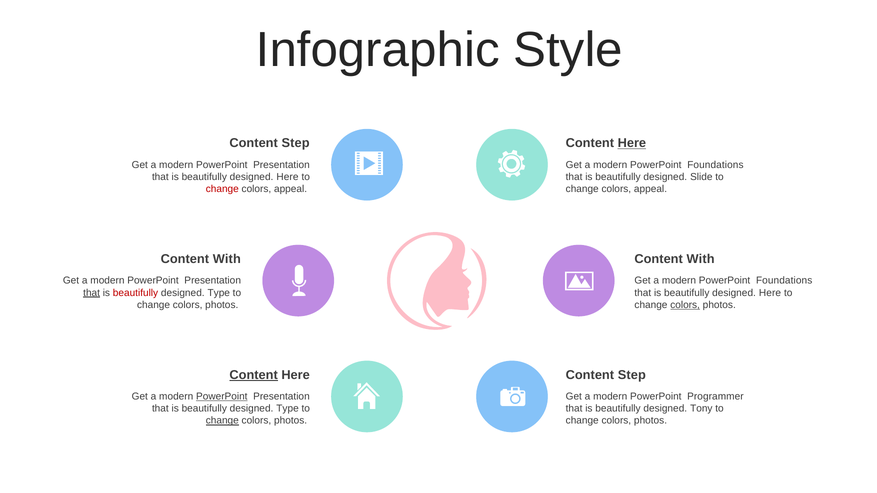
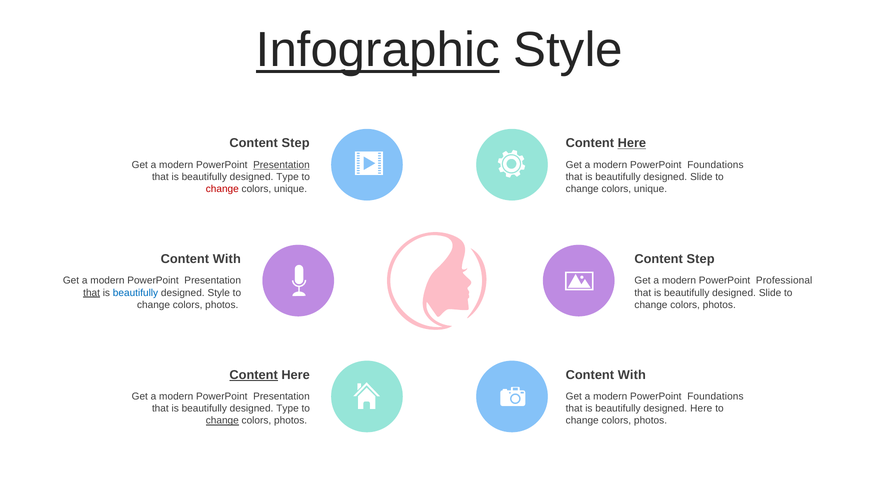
Infographic underline: none -> present
Presentation at (281, 165) underline: none -> present
Here at (287, 177): Here -> Type
appeal at (291, 189): appeal -> unique
appeal at (650, 189): appeal -> unique
With at (701, 259): With -> Step
Foundations at (784, 281): Foundations -> Professional
beautifully at (135, 293) colour: red -> blue
Type at (219, 293): Type -> Style
Here at (770, 293): Here -> Slide
colors at (685, 305) underline: present -> none
Step at (632, 375): Step -> With
PowerPoint at (222, 397) underline: present -> none
Programmer at (715, 397): Programmer -> Foundations
designed Tony: Tony -> Here
